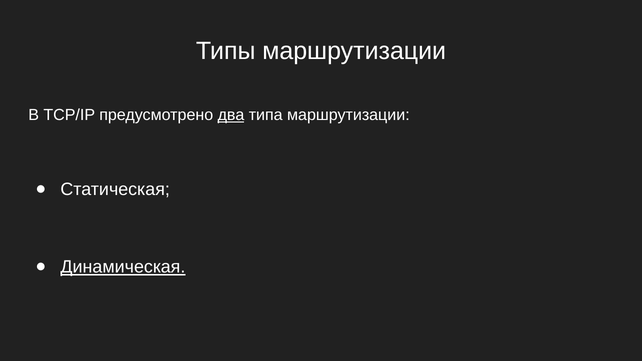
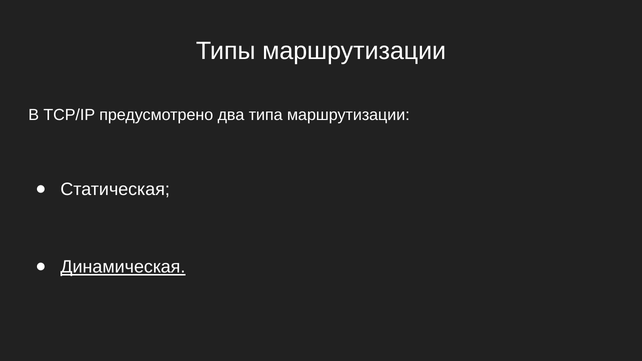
два underline: present -> none
